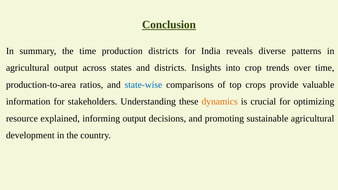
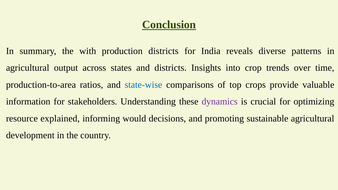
the time: time -> with
dynamics colour: orange -> purple
informing output: output -> would
